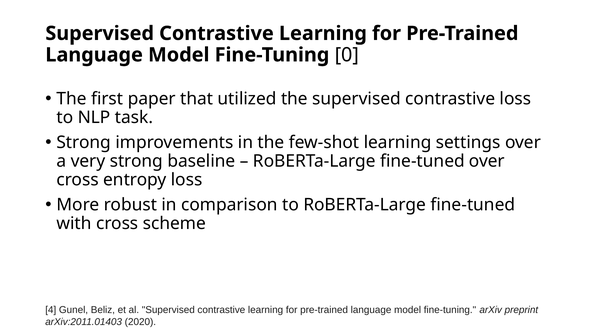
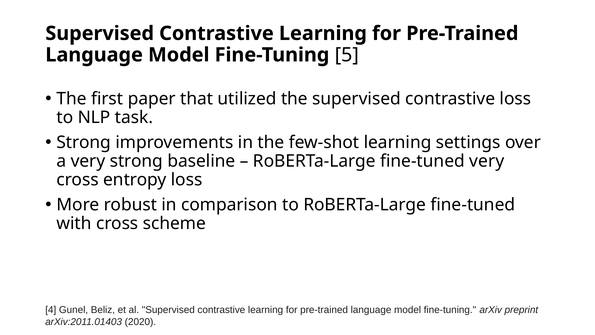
0: 0 -> 5
fine-tuned over: over -> very
